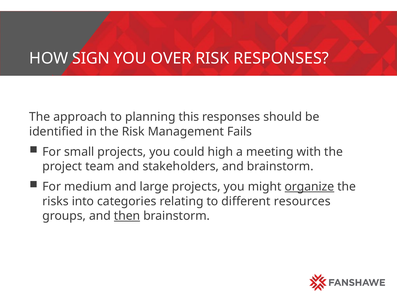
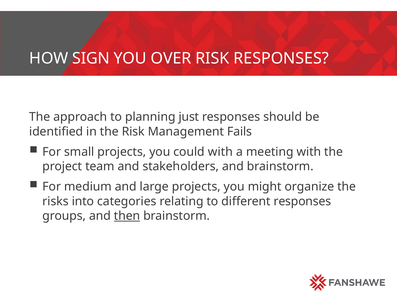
this: this -> just
could high: high -> with
organize underline: present -> none
different resources: resources -> responses
